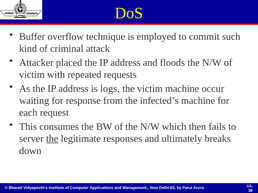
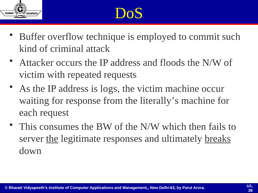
placed: placed -> occurs
infected’s: infected’s -> literally’s
breaks underline: none -> present
